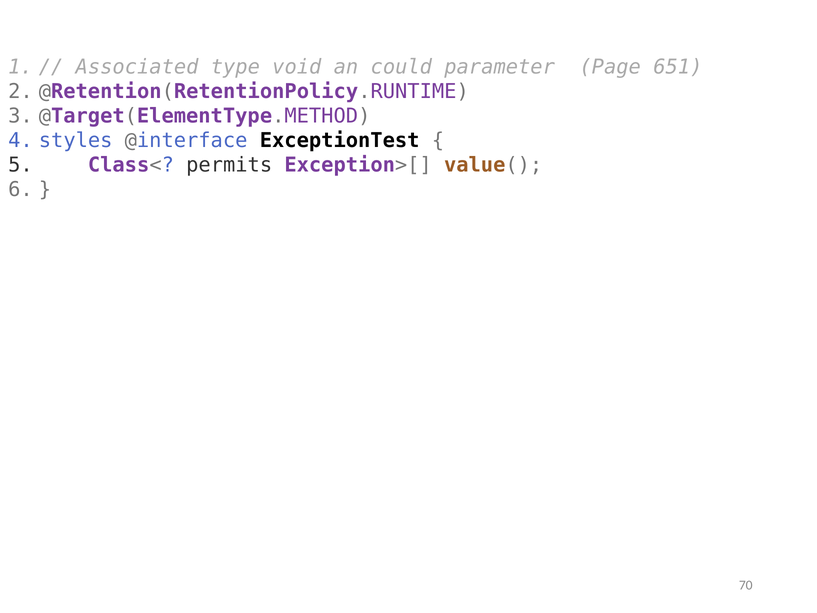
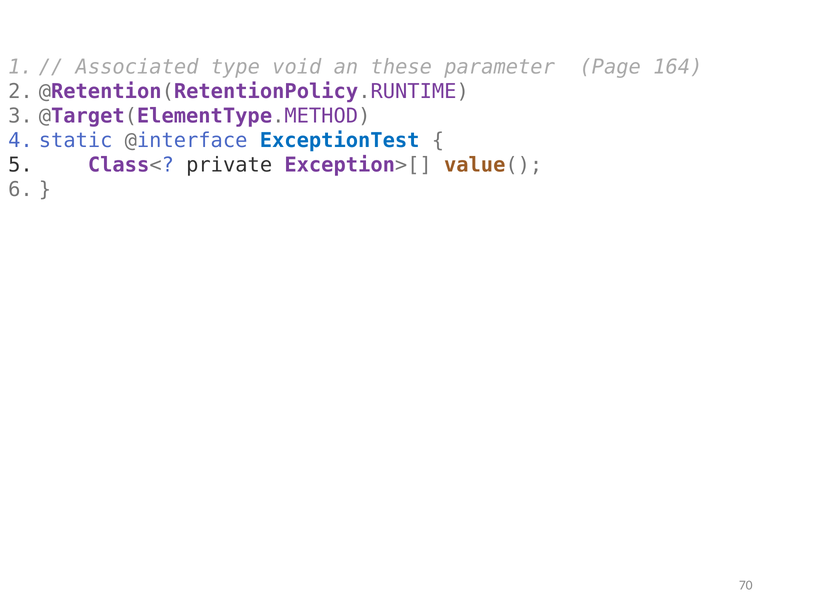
could: could -> these
651: 651 -> 164
styles: styles -> static
ExceptionTest colour: black -> blue
permits: permits -> private
